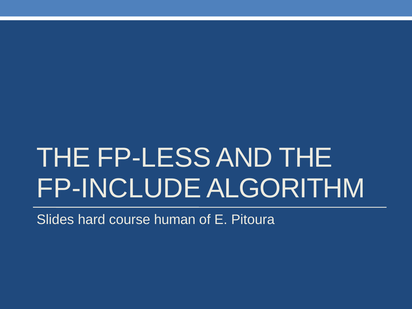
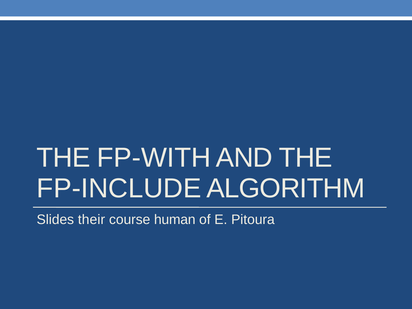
FP-LESS: FP-LESS -> FP-WITH
hard: hard -> their
